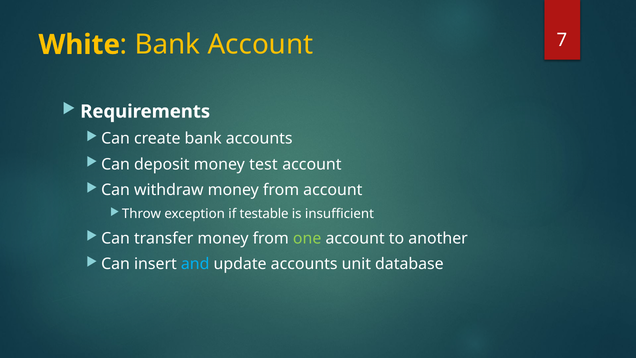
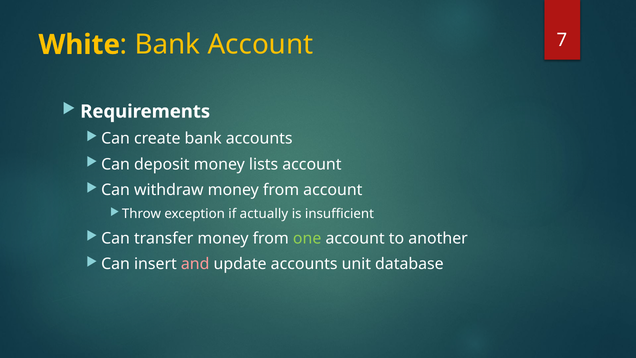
test: test -> lists
testable: testable -> actually
and colour: light blue -> pink
